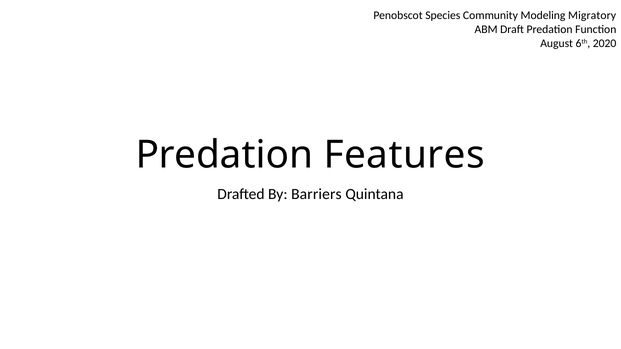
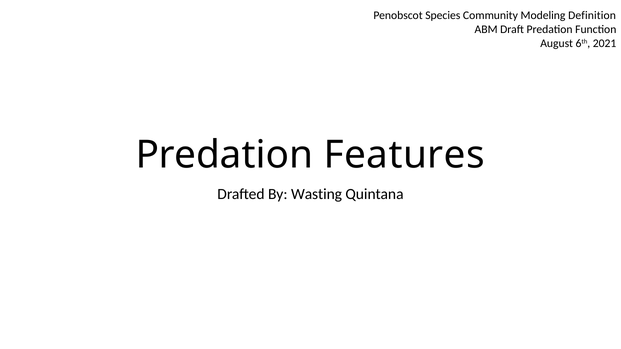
Migratory: Migratory -> Definition
2020: 2020 -> 2021
Barriers: Barriers -> Wasting
